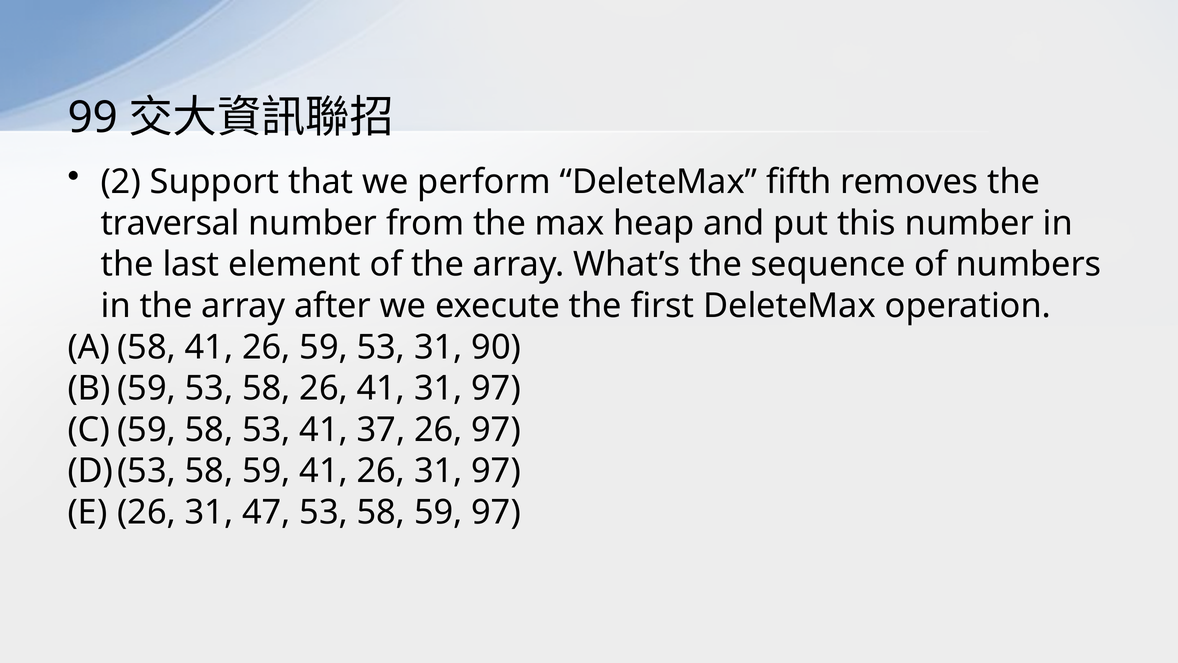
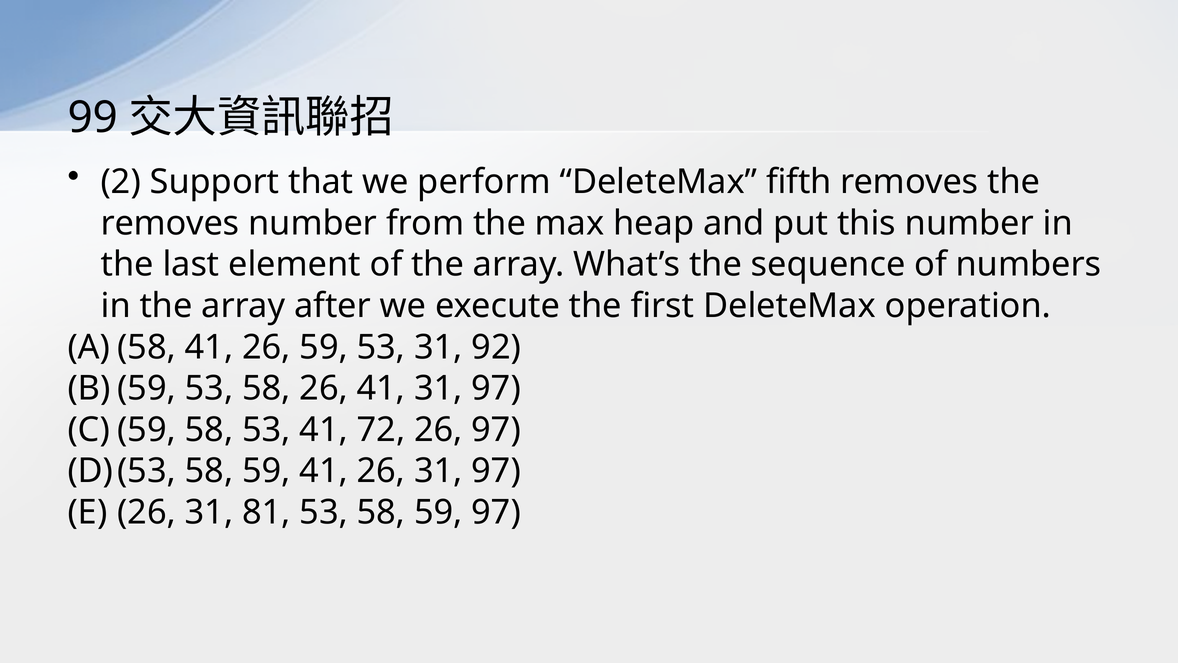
traversal at (170, 223): traversal -> removes
90: 90 -> 92
37: 37 -> 72
47: 47 -> 81
